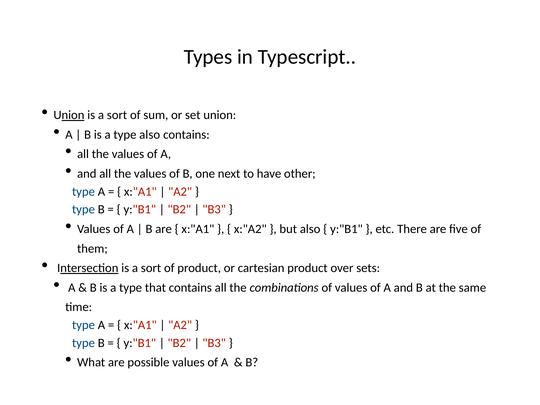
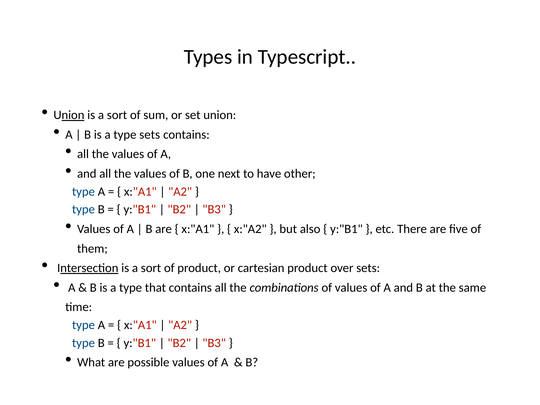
type also: also -> sets
